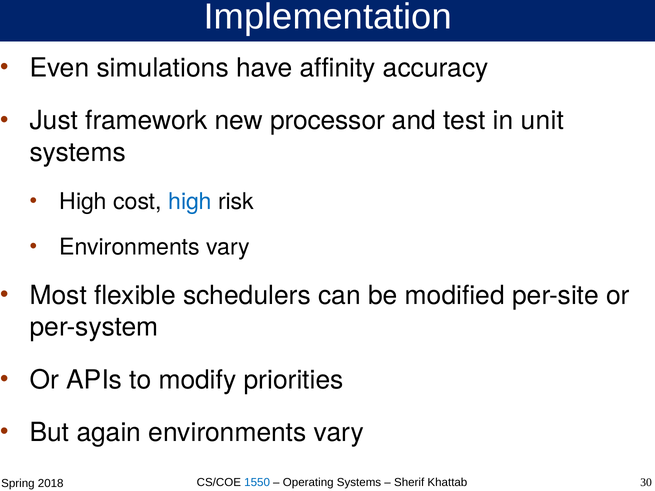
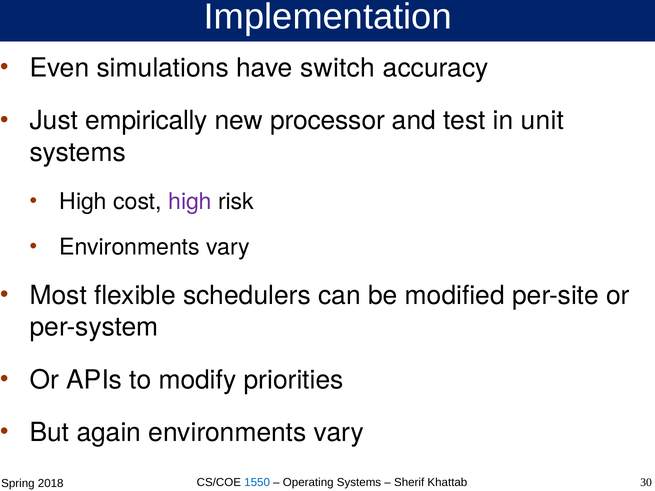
affinity: affinity -> switch
framework: framework -> empirically
high at (190, 202) colour: blue -> purple
